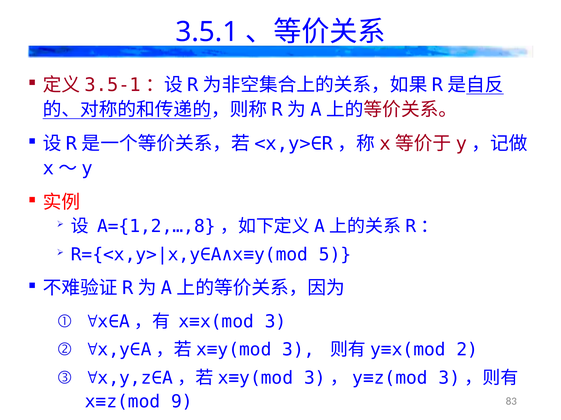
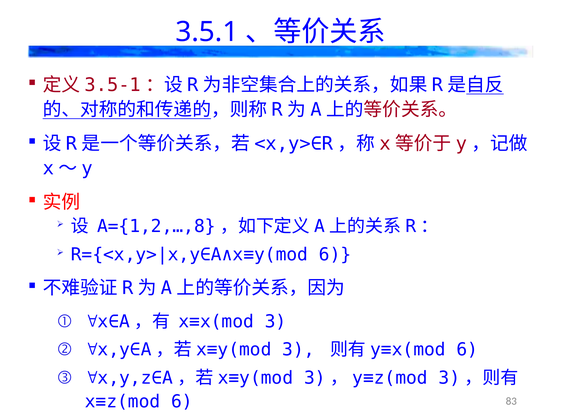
5 at (335, 255): 5 -> 6
2 at (467, 350): 2 -> 6
9 at (182, 402): 9 -> 6
